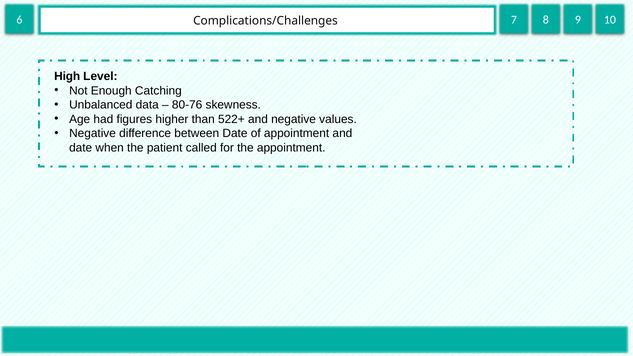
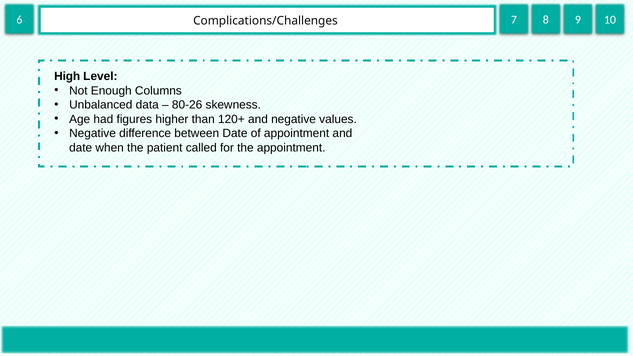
Catching: Catching -> Columns
80-76: 80-76 -> 80-26
522+: 522+ -> 120+
